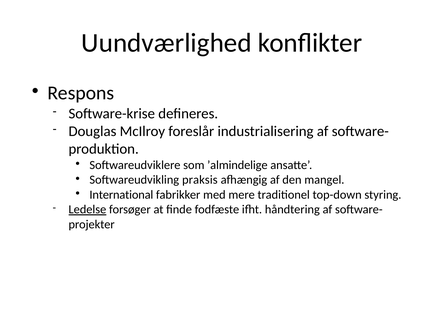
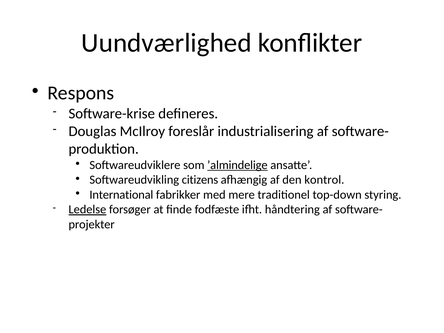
’almindelige underline: none -> present
praksis: praksis -> citizens
mangel: mangel -> kontrol
